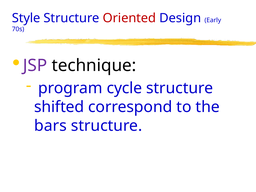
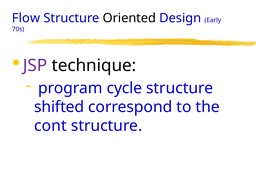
Style: Style -> Flow
Oriented colour: red -> black
bars: bars -> cont
